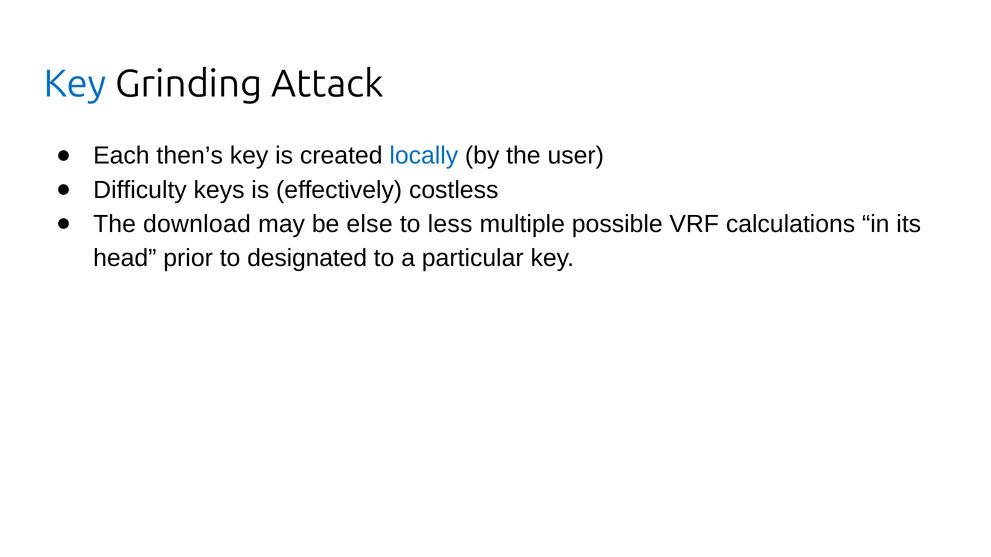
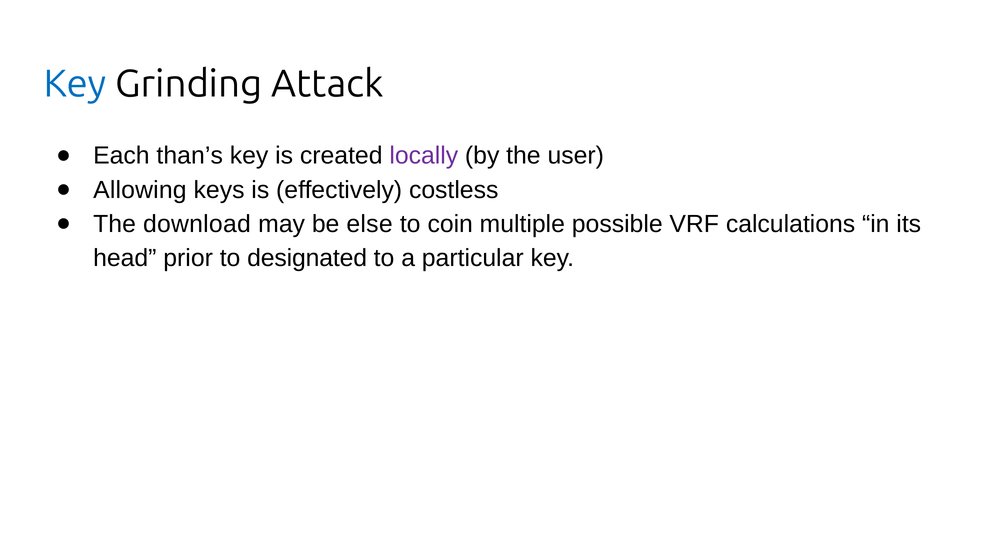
then’s: then’s -> than’s
locally colour: blue -> purple
Difficulty: Difficulty -> Allowing
less: less -> coin
